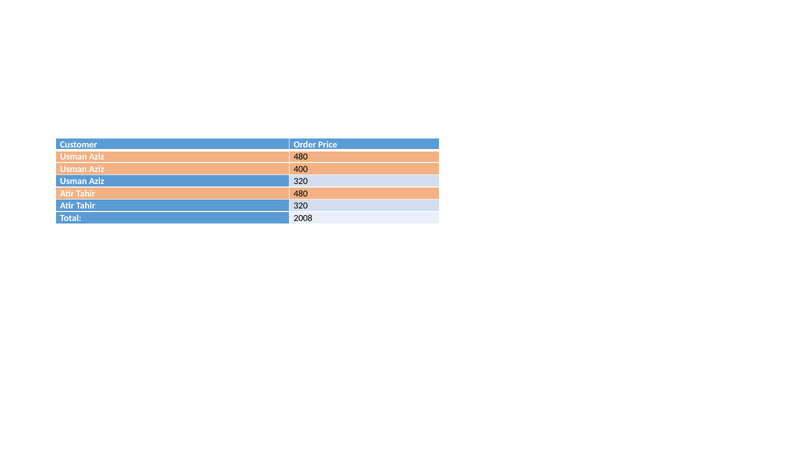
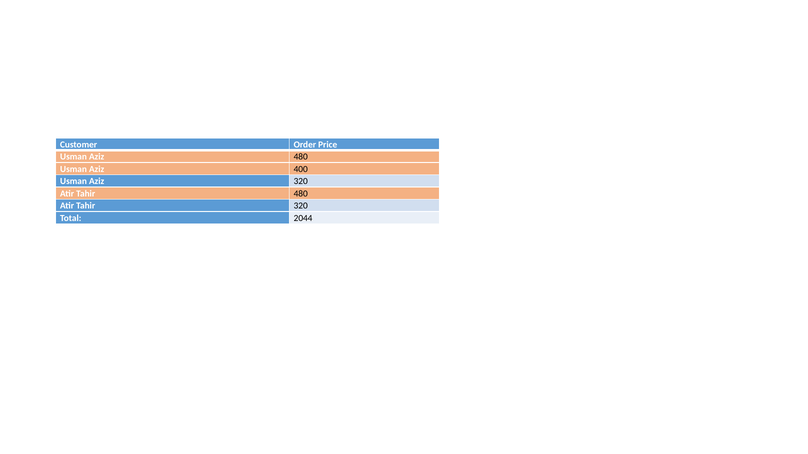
2008: 2008 -> 2044
